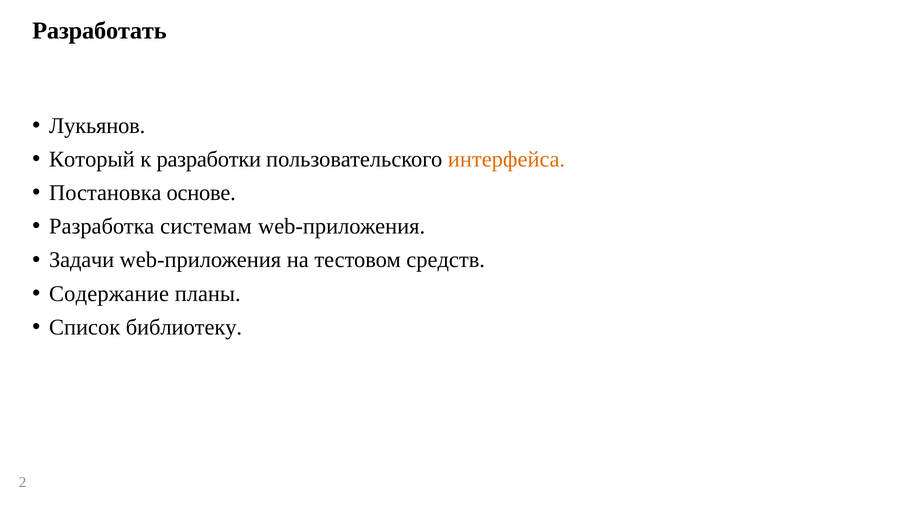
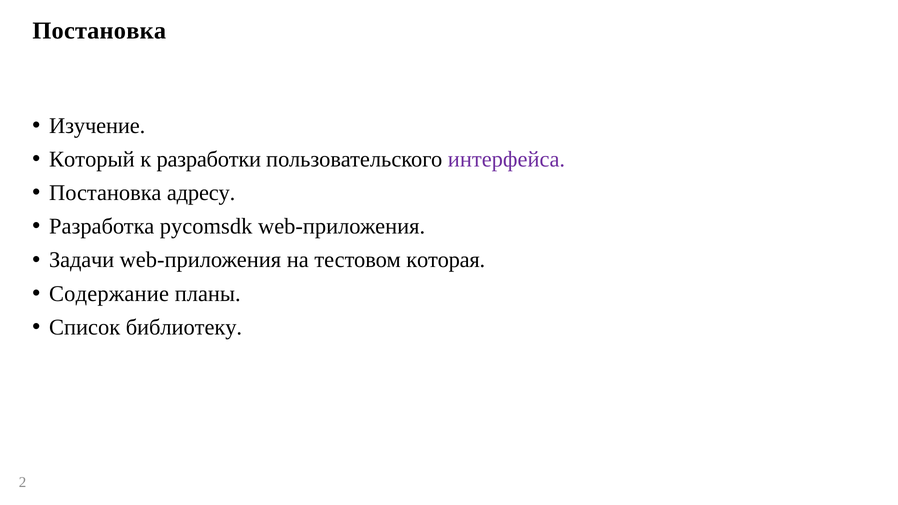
Разработать at (99, 31): Разработать -> Постановка
Лукьянов: Лукьянов -> Изучение
интерфейса colour: orange -> purple
основе: основе -> адресу
системам: системам -> pycomsdk
средств: средств -> которая
